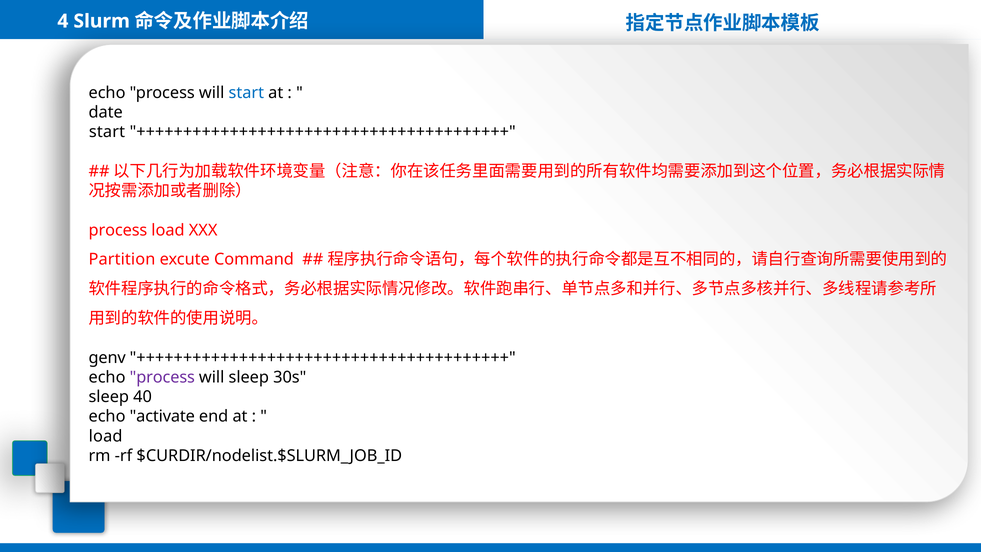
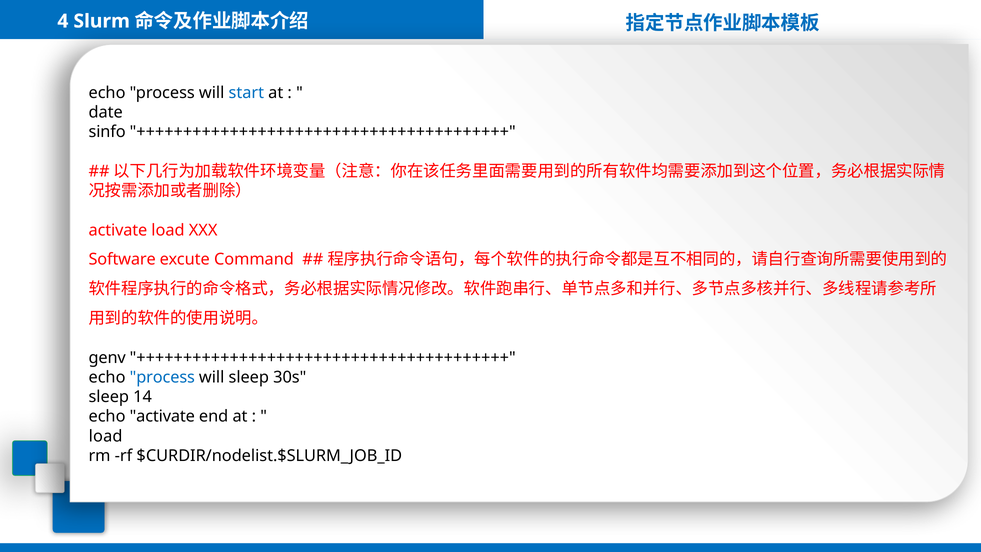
start at (107, 132): start -> sinfo
process at (118, 230): process -> activate
Partition: Partition -> Software
process at (162, 377) colour: purple -> blue
40: 40 -> 14
